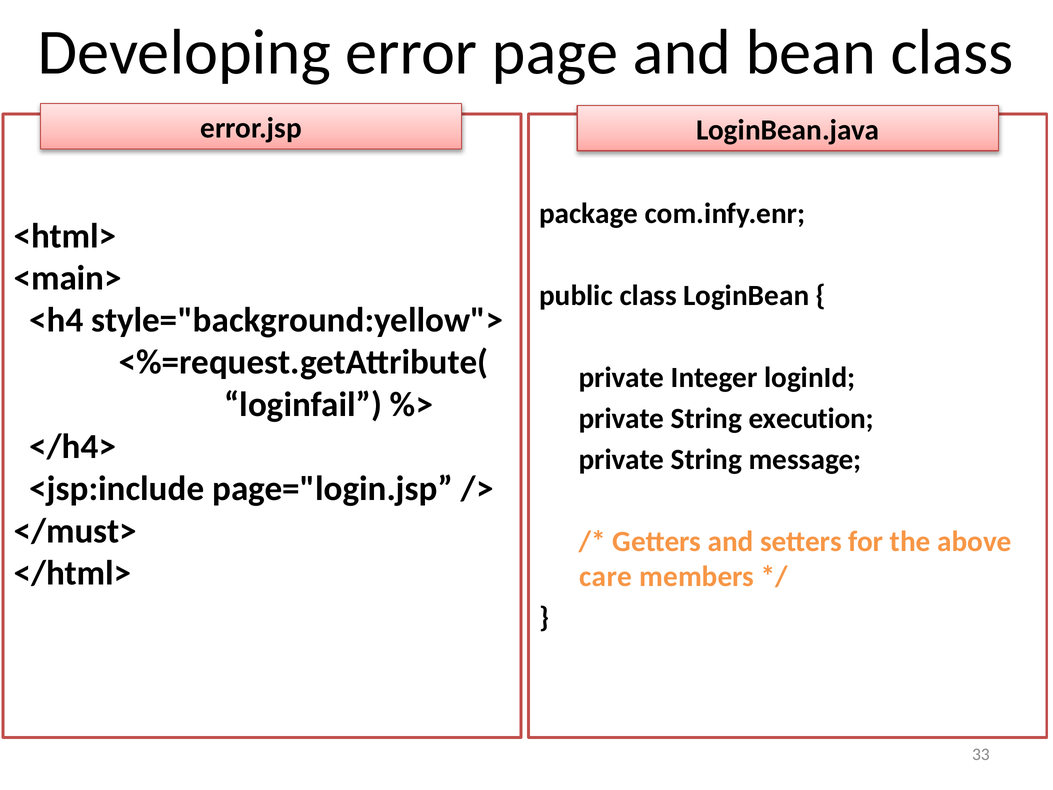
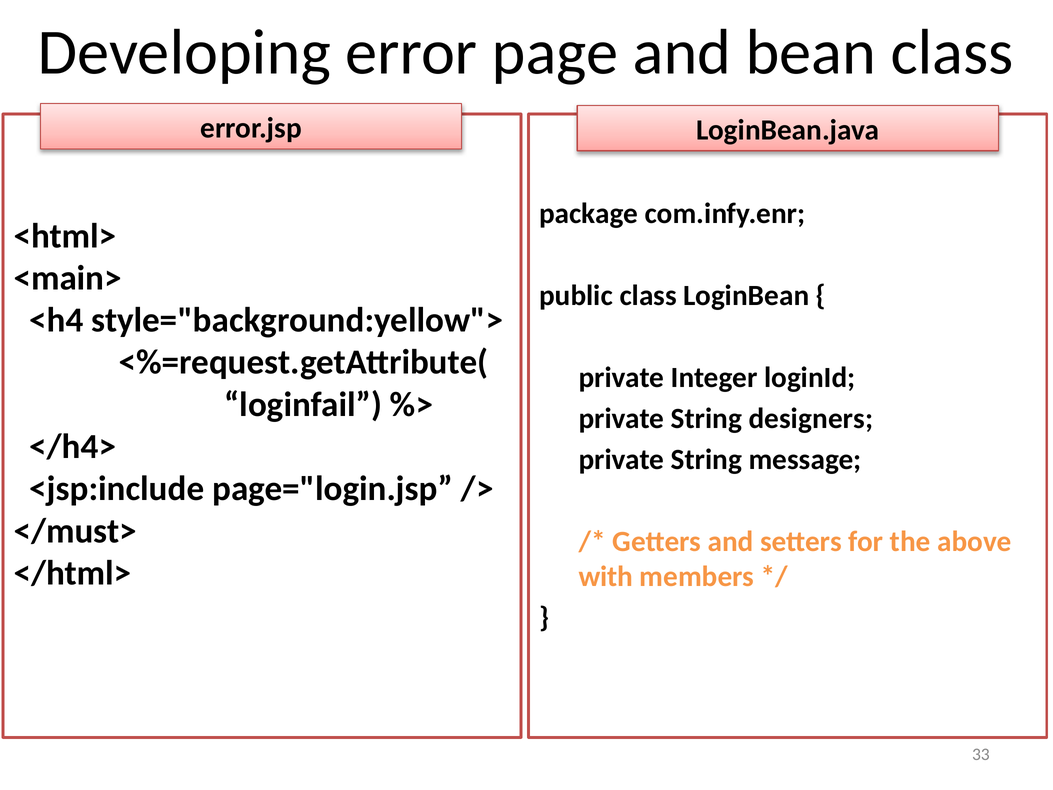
execution: execution -> designers
care: care -> with
